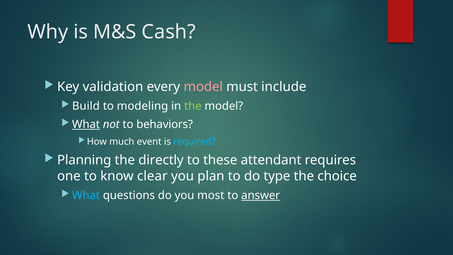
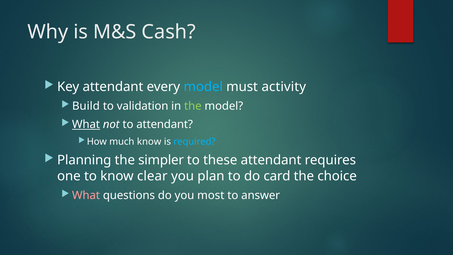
Key validation: validation -> attendant
model at (203, 87) colour: pink -> light blue
include: include -> activity
modeling: modeling -> validation
to behaviors: behaviors -> attendant
much event: event -> know
directly: directly -> simpler
type: type -> card
What at (86, 195) colour: light blue -> pink
answer underline: present -> none
